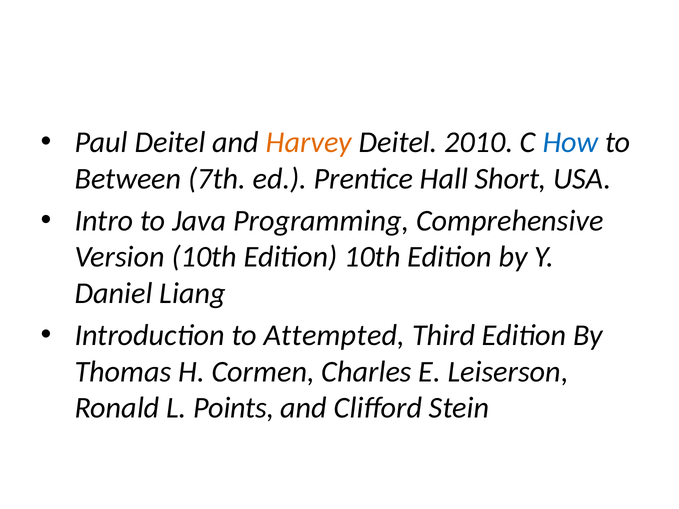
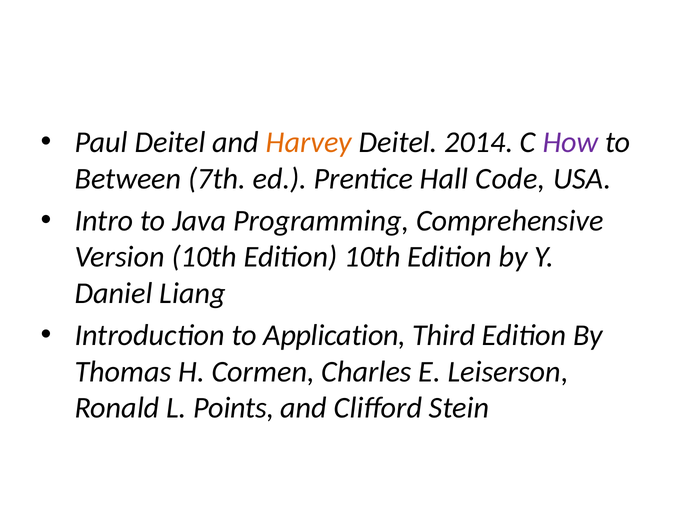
2010: 2010 -> 2014
How colour: blue -> purple
Short: Short -> Code
Attempted: Attempted -> Application
